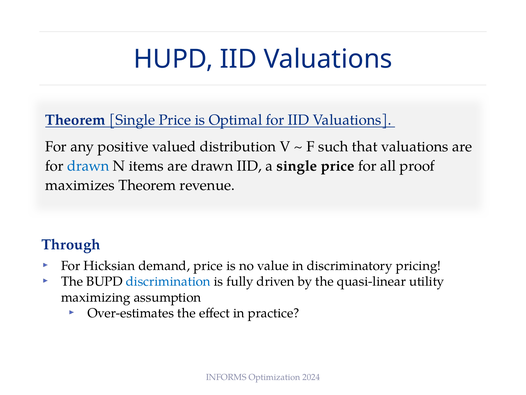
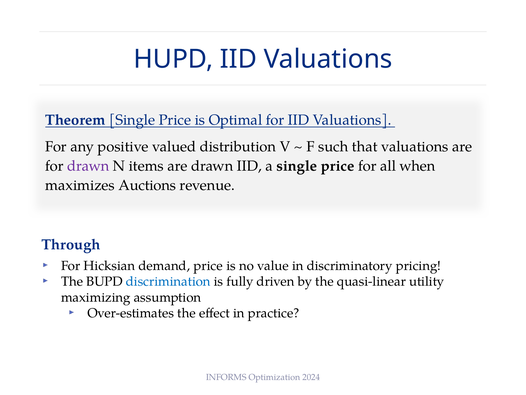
drawn at (88, 166) colour: blue -> purple
proof: proof -> when
maximizes Theorem: Theorem -> Auctions
